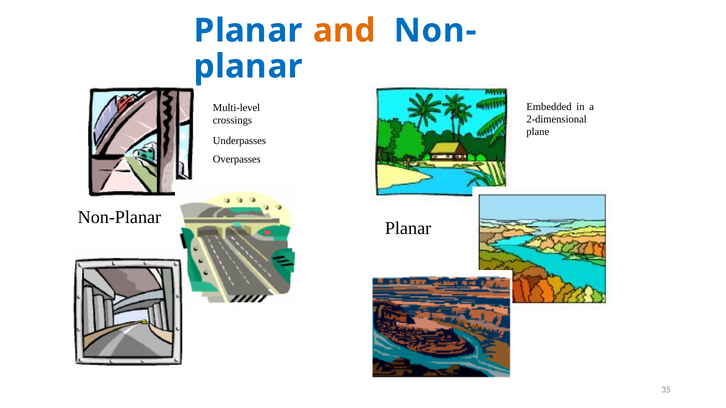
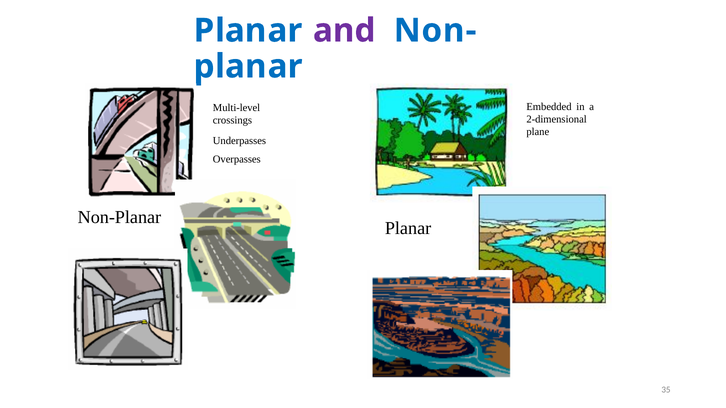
and colour: orange -> purple
